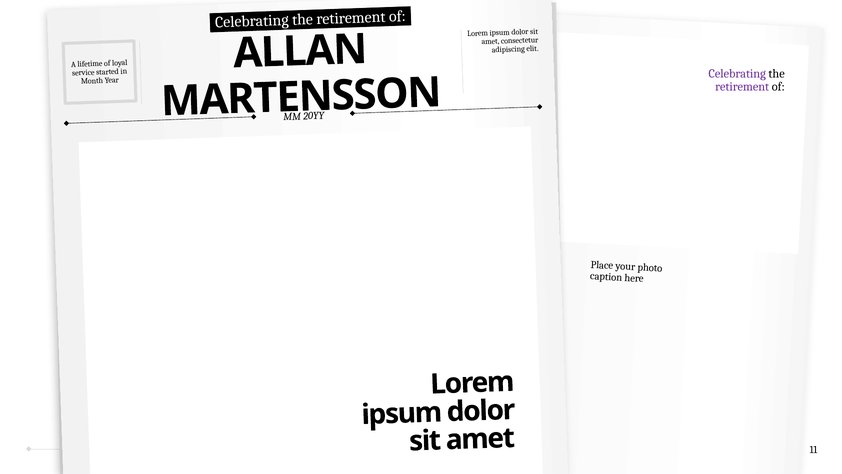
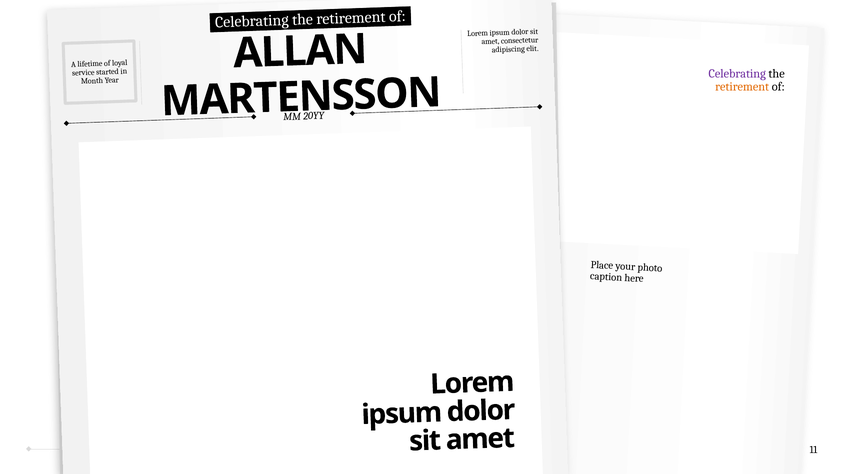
retirement at (742, 87) colour: purple -> orange
